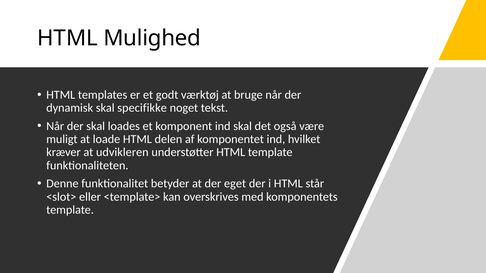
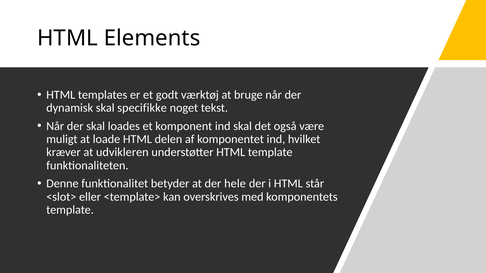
Mulighed: Mulighed -> Elements
eget: eget -> hele
